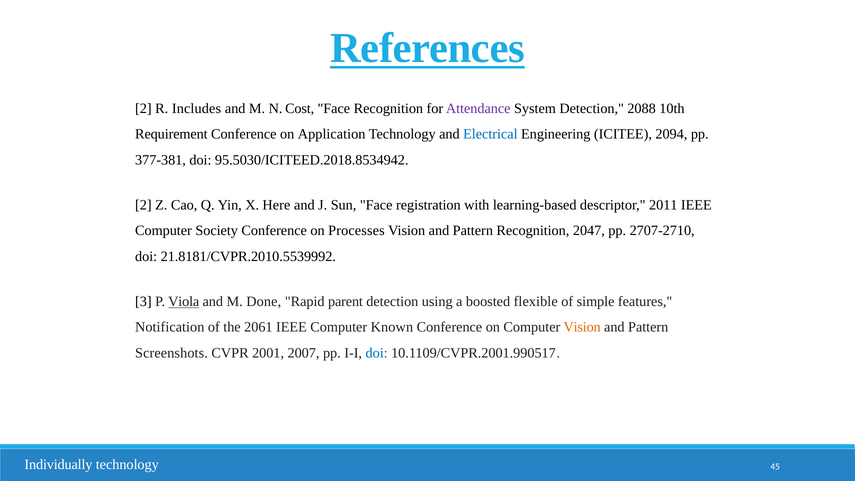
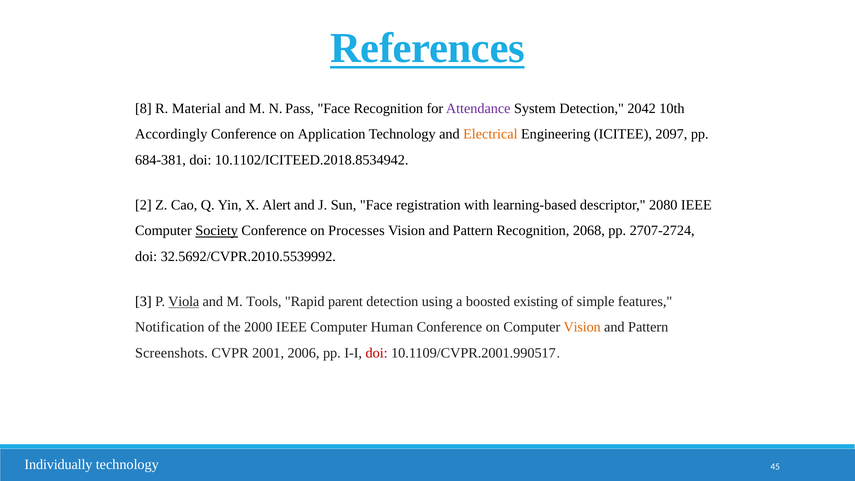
2 at (143, 109): 2 -> 8
Includes: Includes -> Material
Cost: Cost -> Pass
2088: 2088 -> 2042
Requirement: Requirement -> Accordingly
Electrical colour: blue -> orange
2094: 2094 -> 2097
377-381: 377-381 -> 684-381
95.5030/ICITEED.2018.8534942: 95.5030/ICITEED.2018.8534942 -> 10.1102/ICITEED.2018.8534942
Here: Here -> Alert
2011: 2011 -> 2080
Society underline: none -> present
2047: 2047 -> 2068
2707-2710: 2707-2710 -> 2707-2724
21.8181/CVPR.2010.5539992: 21.8181/CVPR.2010.5539992 -> 32.5692/CVPR.2010.5539992
Done: Done -> Tools
flexible: flexible -> existing
2061: 2061 -> 2000
Known: Known -> Human
2007: 2007 -> 2006
doi at (377, 353) colour: blue -> red
